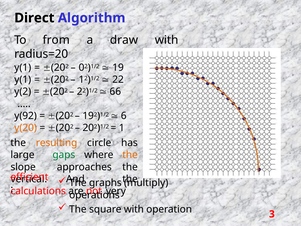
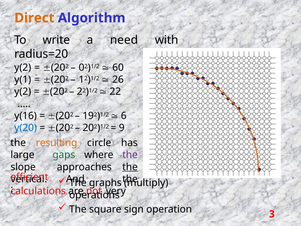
Direct colour: black -> orange
from: from -> write
draw: draw -> need
y(1 at (23, 67): y(1 -> y(2
19: 19 -> 60
22: 22 -> 26
66: 66 -> 22
y(92: y(92 -> y(16
y(20 colour: orange -> blue
1: 1 -> 9
the at (130, 155) colour: orange -> purple
the at (130, 167) underline: none -> present
square with: with -> sign
